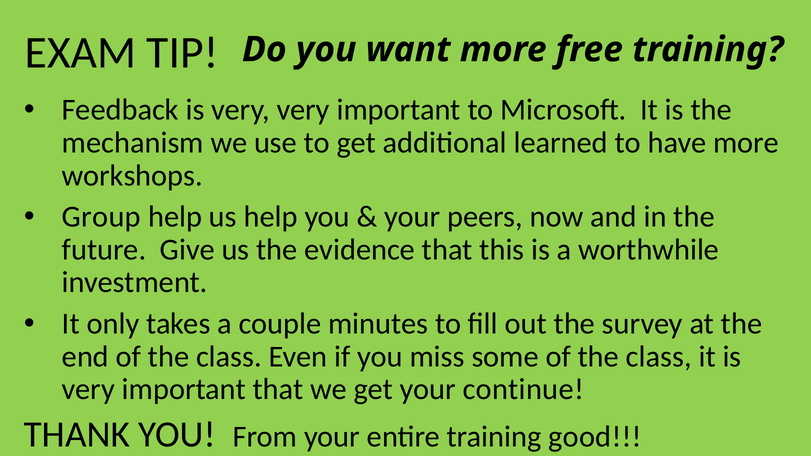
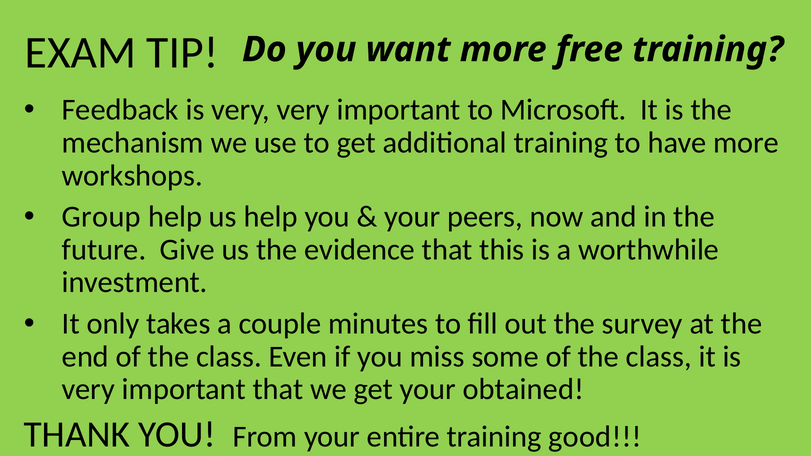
additional learned: learned -> training
continue: continue -> obtained
